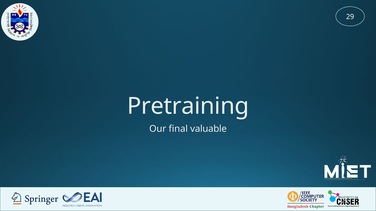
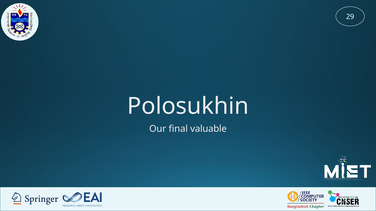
Pretraining: Pretraining -> Polosukhin
